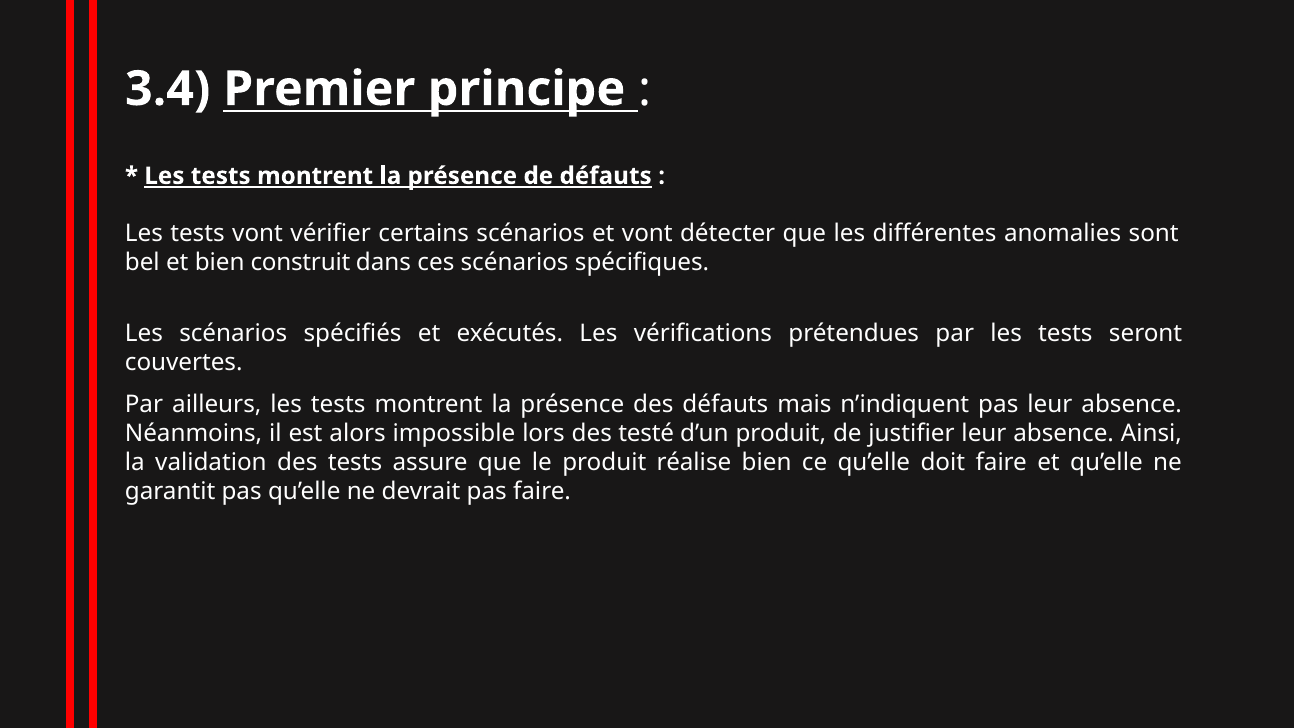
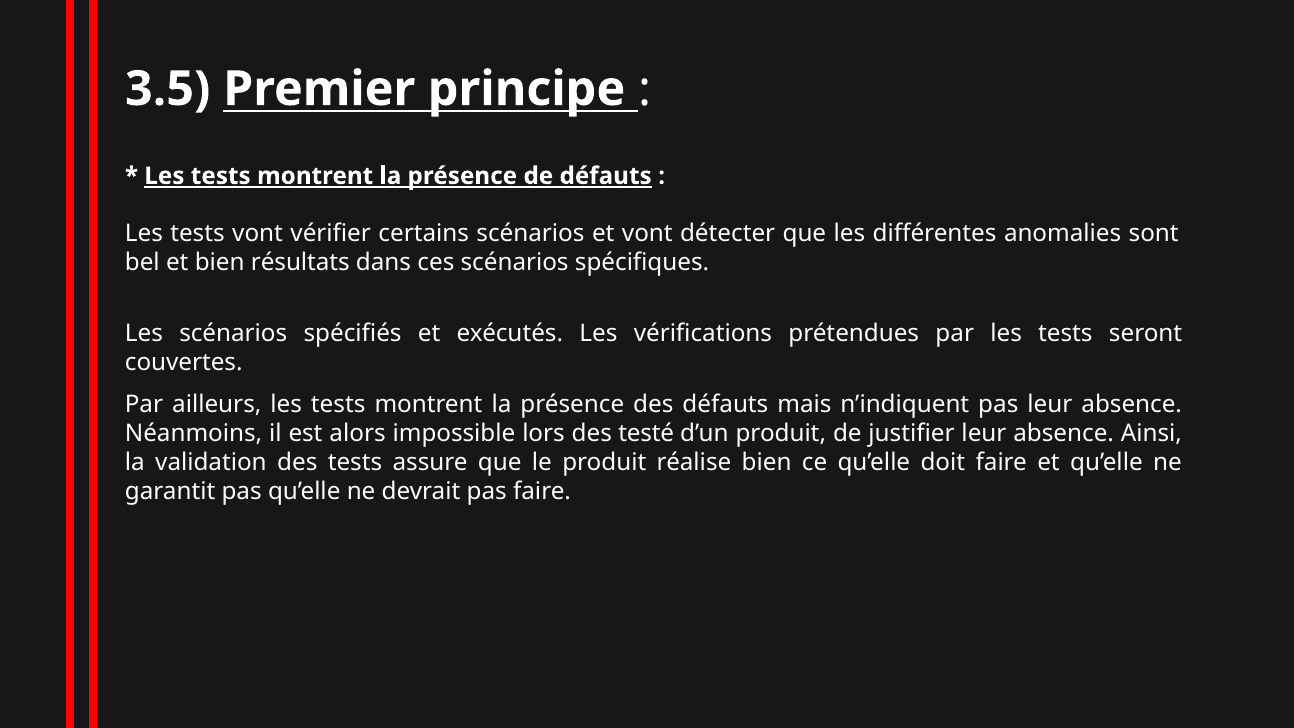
3.4: 3.4 -> 3.5
construit: construit -> résultats
